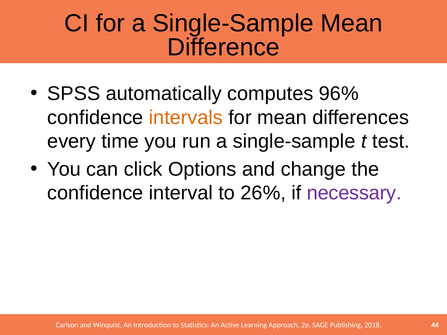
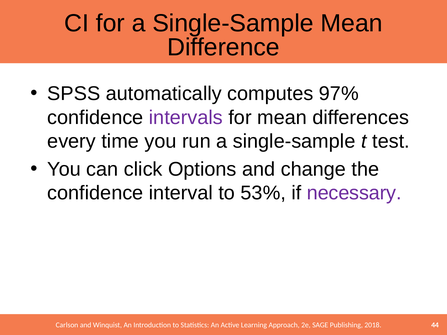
96%: 96% -> 97%
intervals colour: orange -> purple
26%: 26% -> 53%
